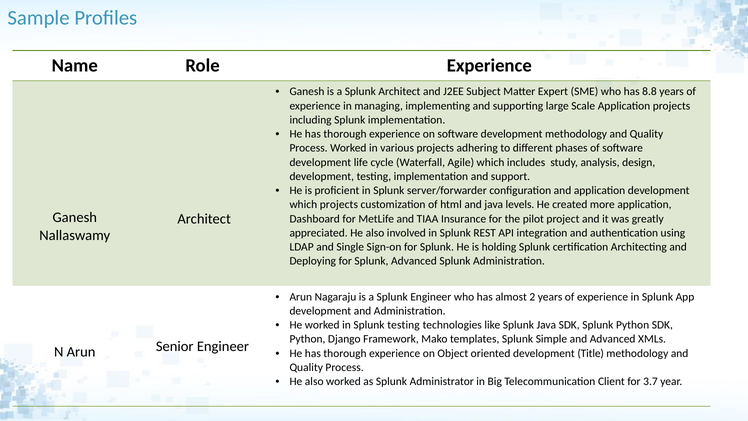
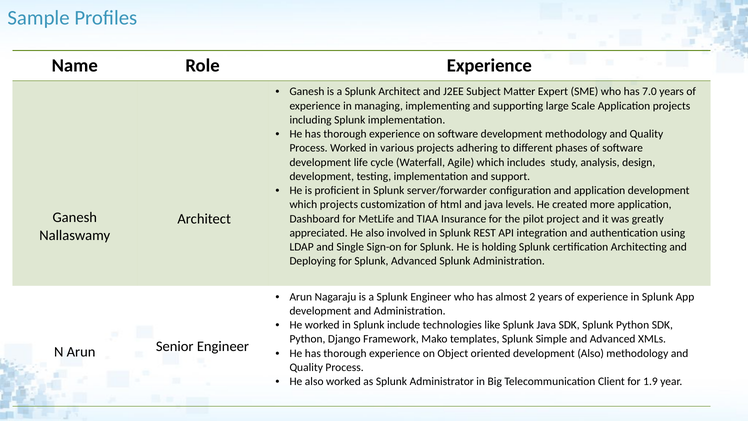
8.8: 8.8 -> 7.0
Splunk testing: testing -> include
development Title: Title -> Also
3.7: 3.7 -> 1.9
